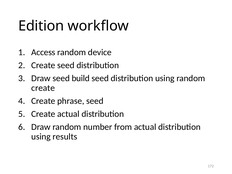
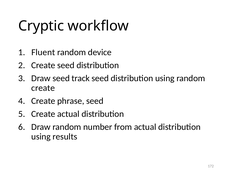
Edition: Edition -> Cryptic
Access: Access -> Fluent
build: build -> track
